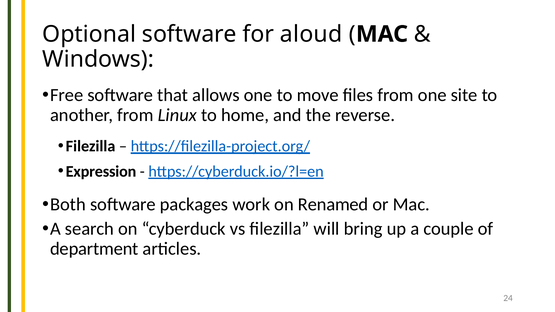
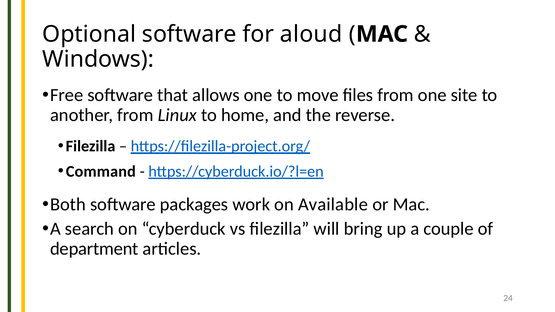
Expression: Expression -> Command
Renamed: Renamed -> Available
